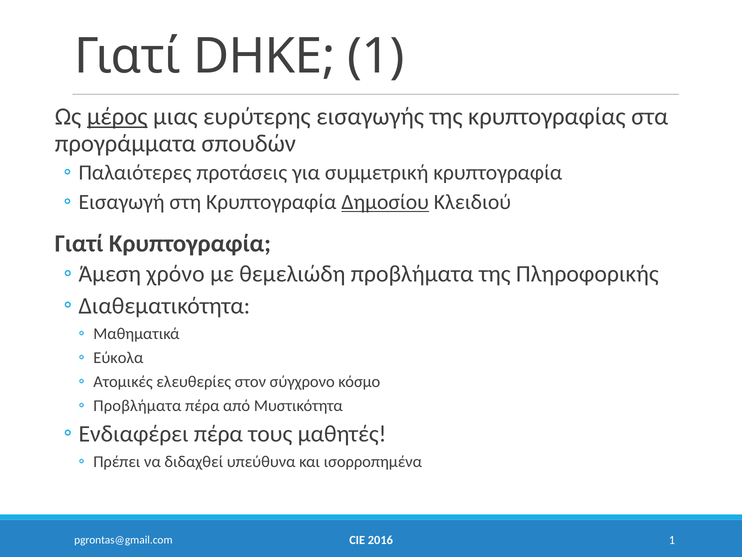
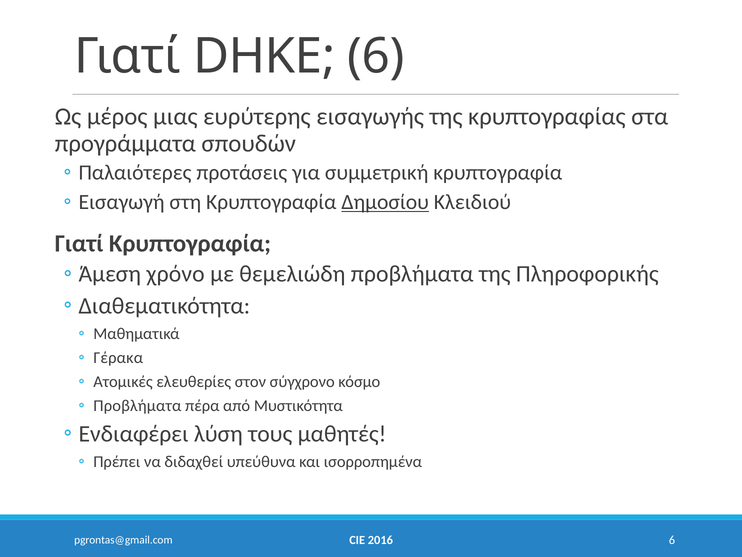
DHKE 1: 1 -> 6
μέρος underline: present -> none
Εύκολα: Εύκολα -> Γέρακα
Ενδιαφέρει πέρα: πέρα -> λύση
2016 1: 1 -> 6
